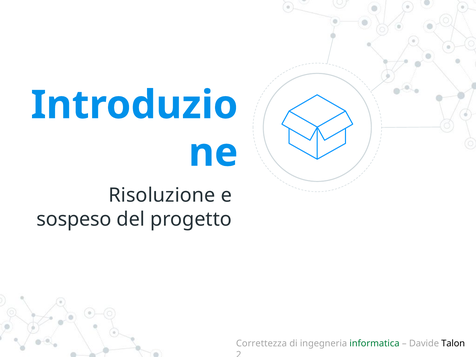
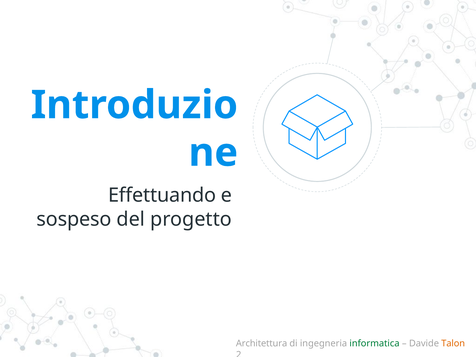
Risoluzione: Risoluzione -> Effettuando
Correttezza: Correttezza -> Architettura
Talon colour: black -> orange
